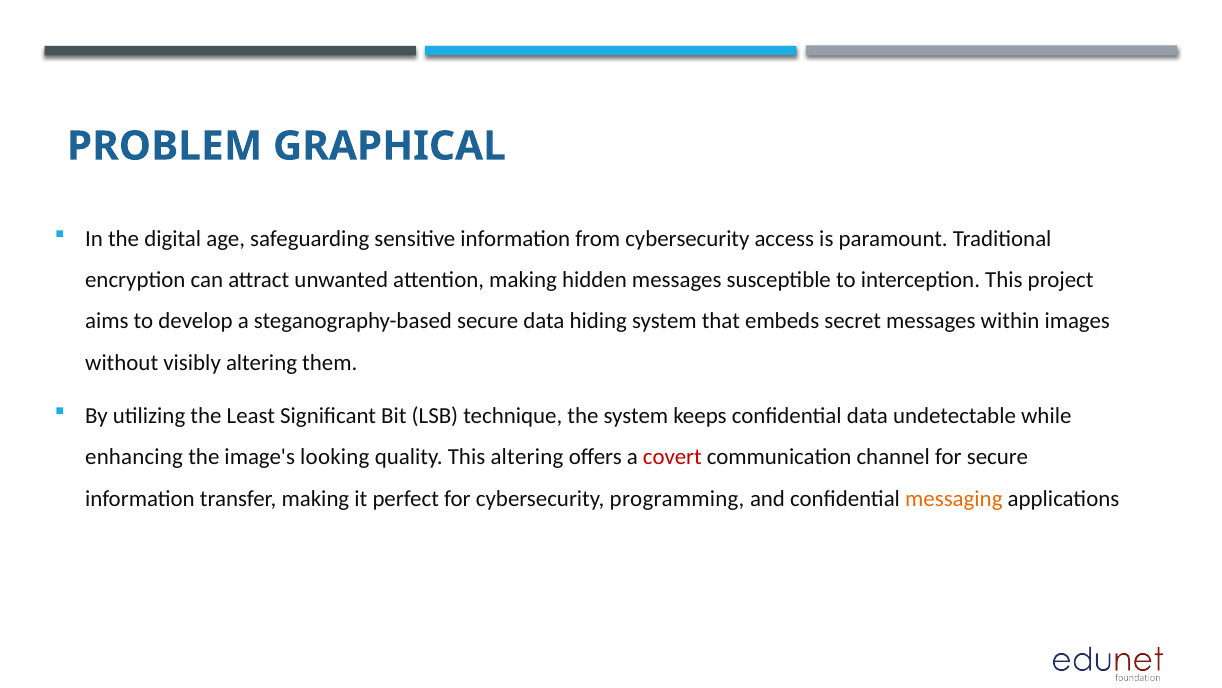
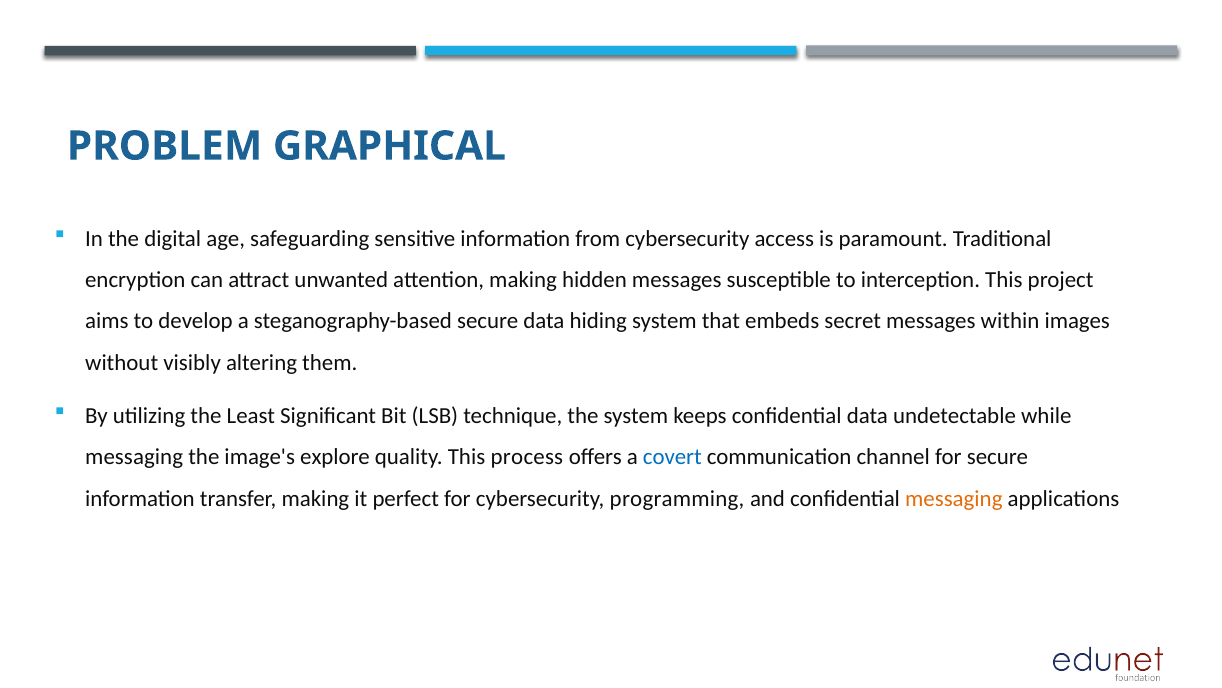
enhancing at (134, 457): enhancing -> messaging
looking: looking -> explore
This altering: altering -> process
covert colour: red -> blue
